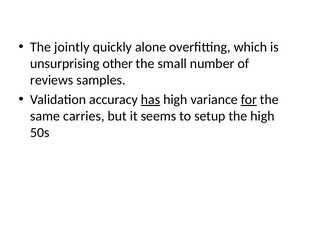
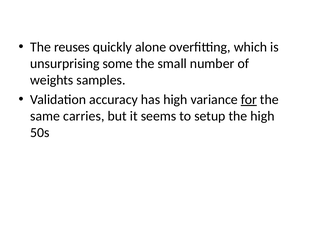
jointly: jointly -> reuses
other: other -> some
reviews: reviews -> weights
has underline: present -> none
